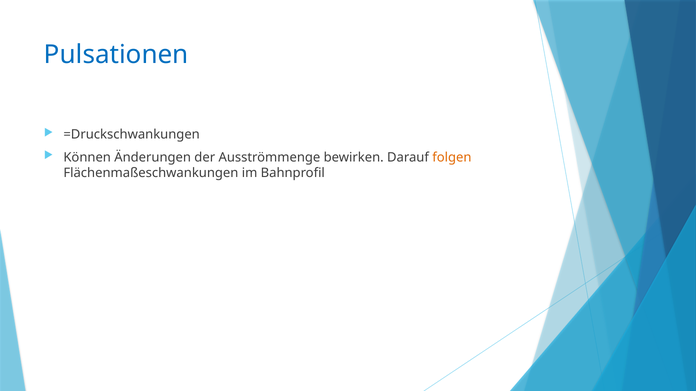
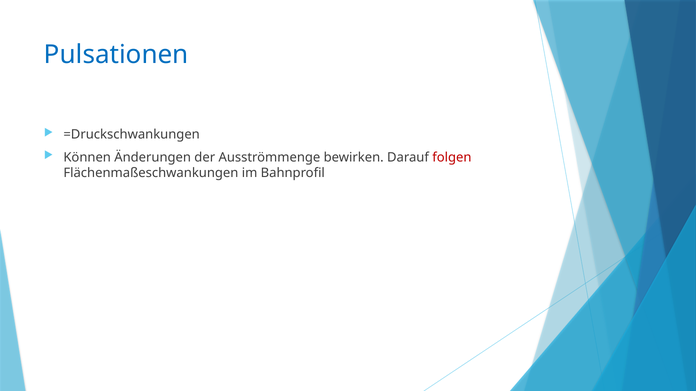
folgen colour: orange -> red
